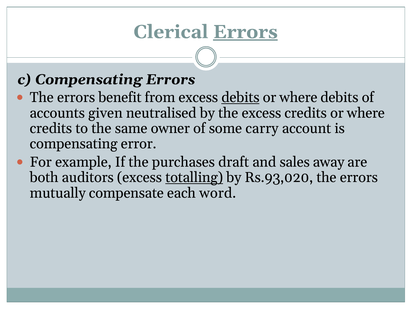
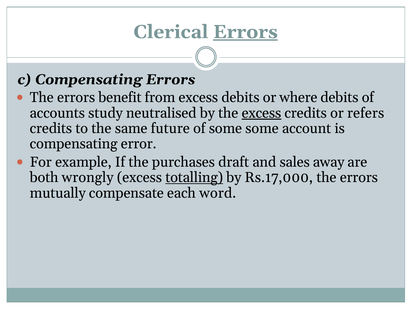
debits at (240, 98) underline: present -> none
given: given -> study
excess at (261, 113) underline: none -> present
credits or where: where -> refers
owner: owner -> future
some carry: carry -> some
auditors: auditors -> wrongly
Rs.93,020: Rs.93,020 -> Rs.17,000
